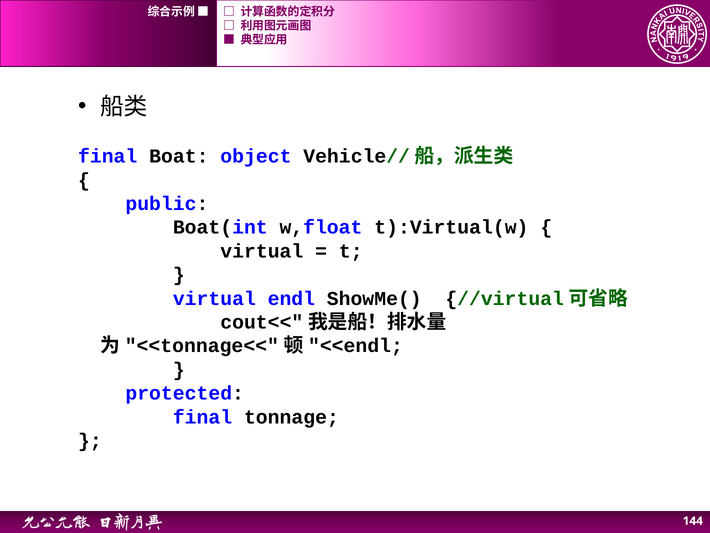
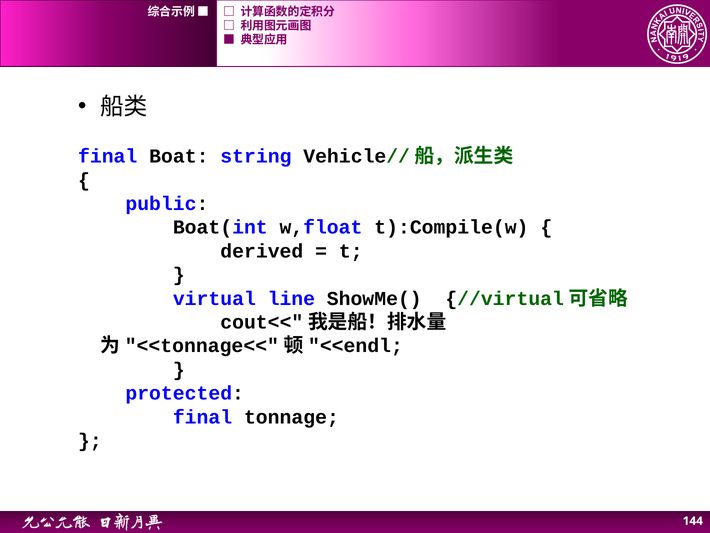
object: object -> string
t):Virtual(w: t):Virtual(w -> t):Compile(w
virtual at (262, 251): virtual -> derived
endl: endl -> line
